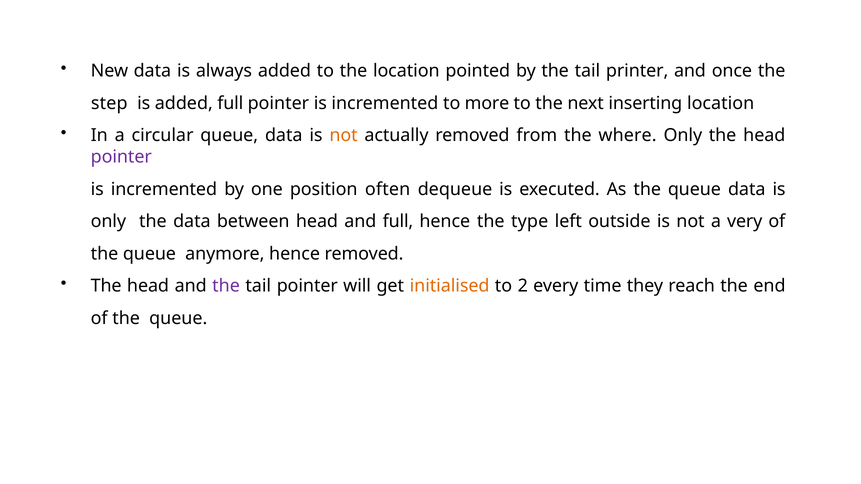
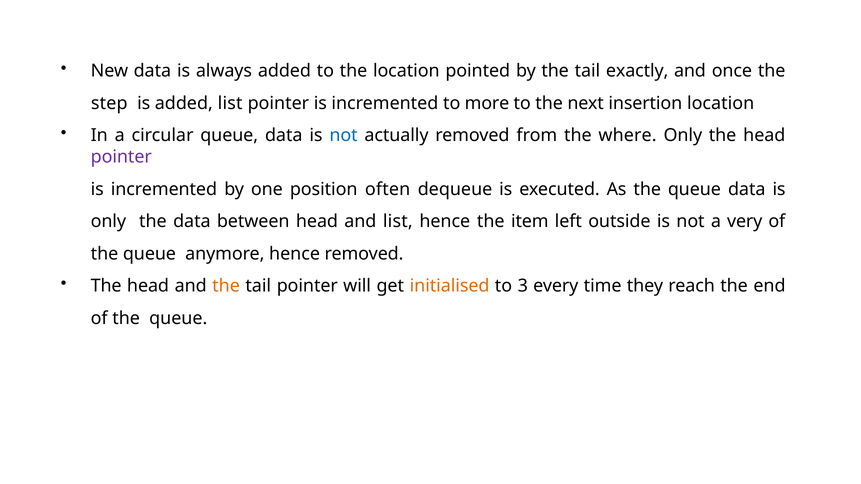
printer: printer -> exactly
added full: full -> list
inserting: inserting -> insertion
not at (344, 136) colour: orange -> blue
and full: full -> list
type: type -> item
the at (226, 286) colour: purple -> orange
2: 2 -> 3
